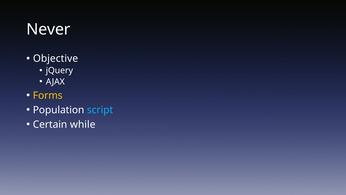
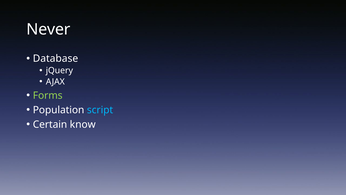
Objective: Objective -> Database
Forms colour: yellow -> light green
while: while -> know
